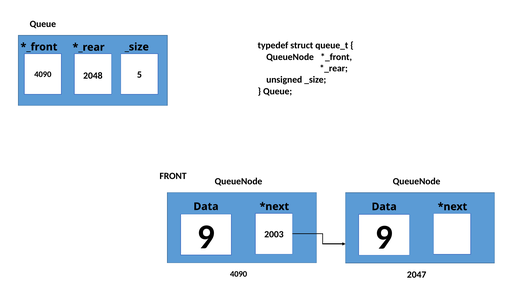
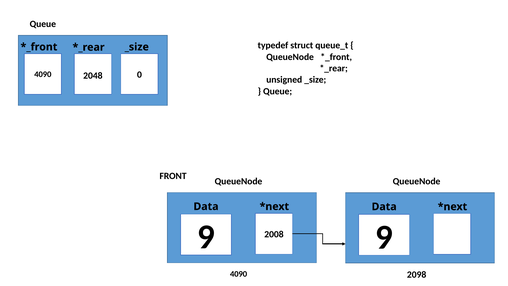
5: 5 -> 0
2003: 2003 -> 2008
2047: 2047 -> 2098
